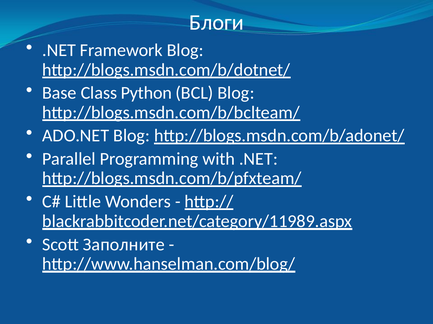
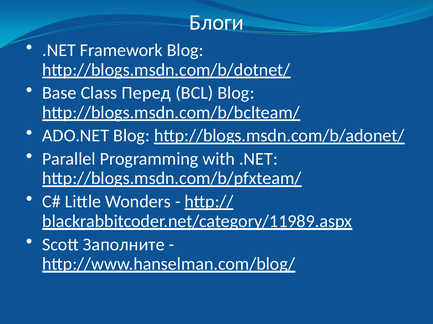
Python: Python -> Перед
